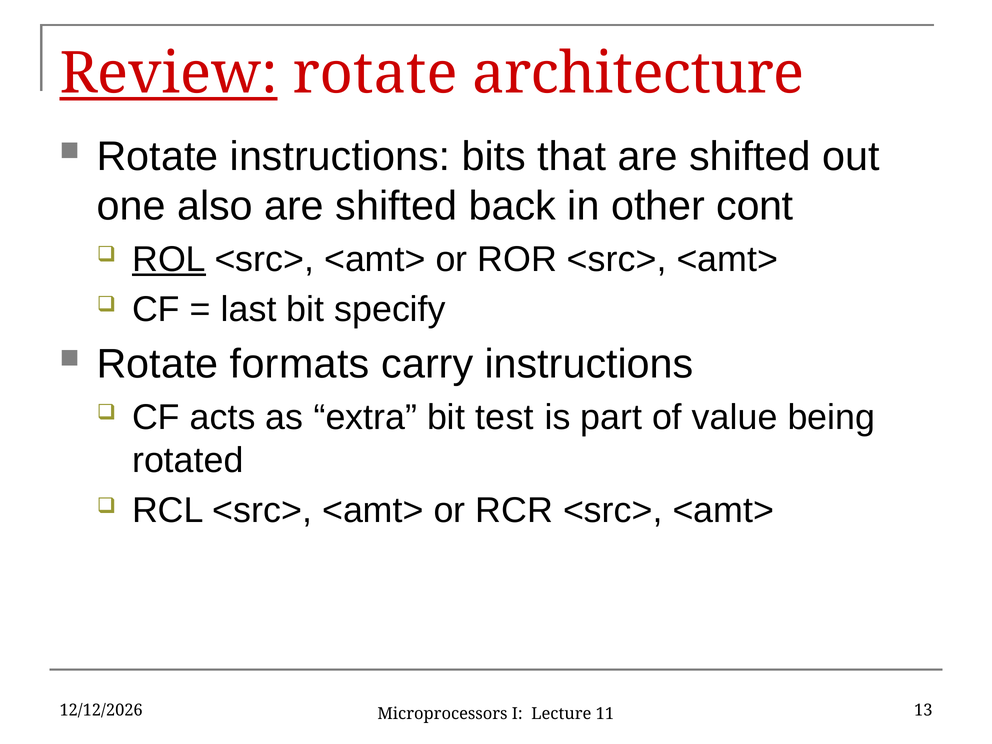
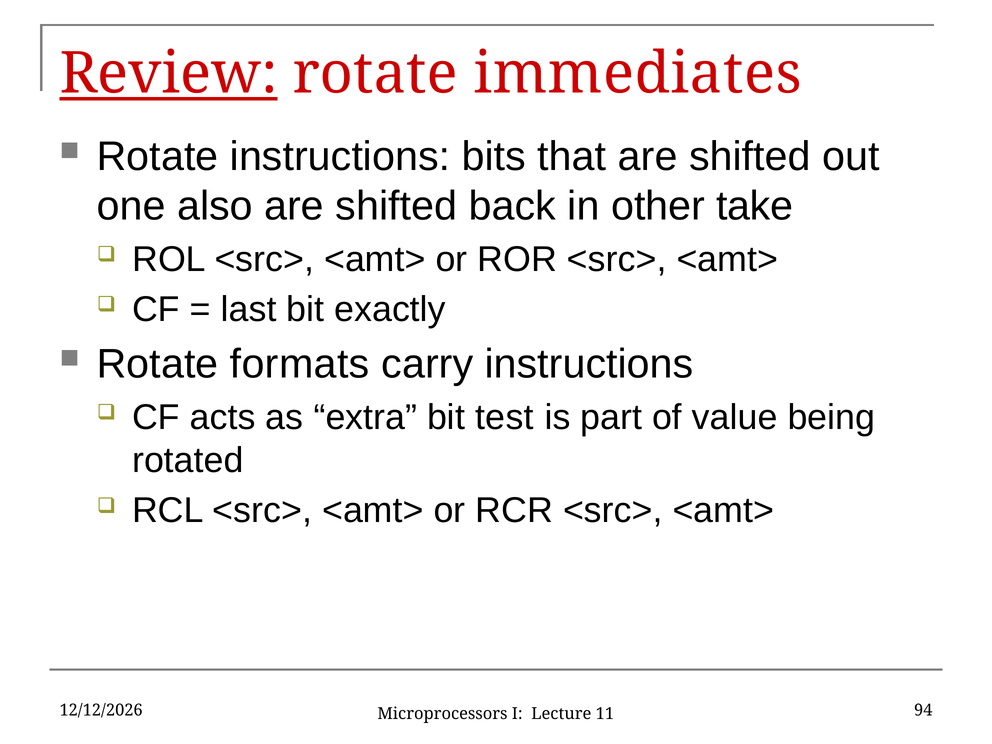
architecture: architecture -> immediates
cont: cont -> take
ROL underline: present -> none
specify: specify -> exactly
13: 13 -> 94
